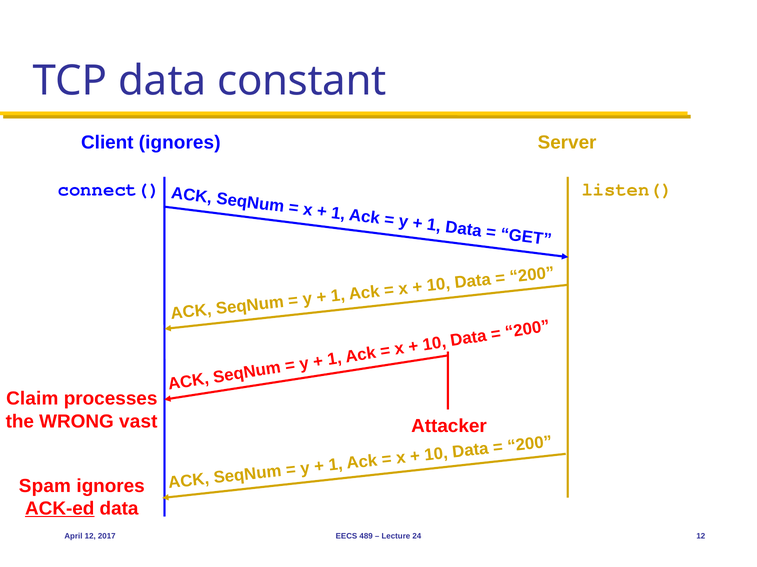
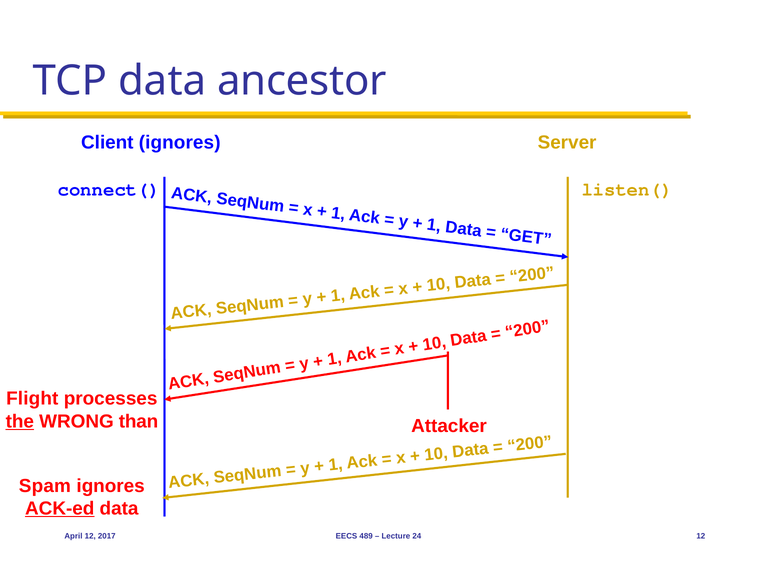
constant: constant -> ancestor
Claim: Claim -> Flight
the underline: none -> present
vast: vast -> than
